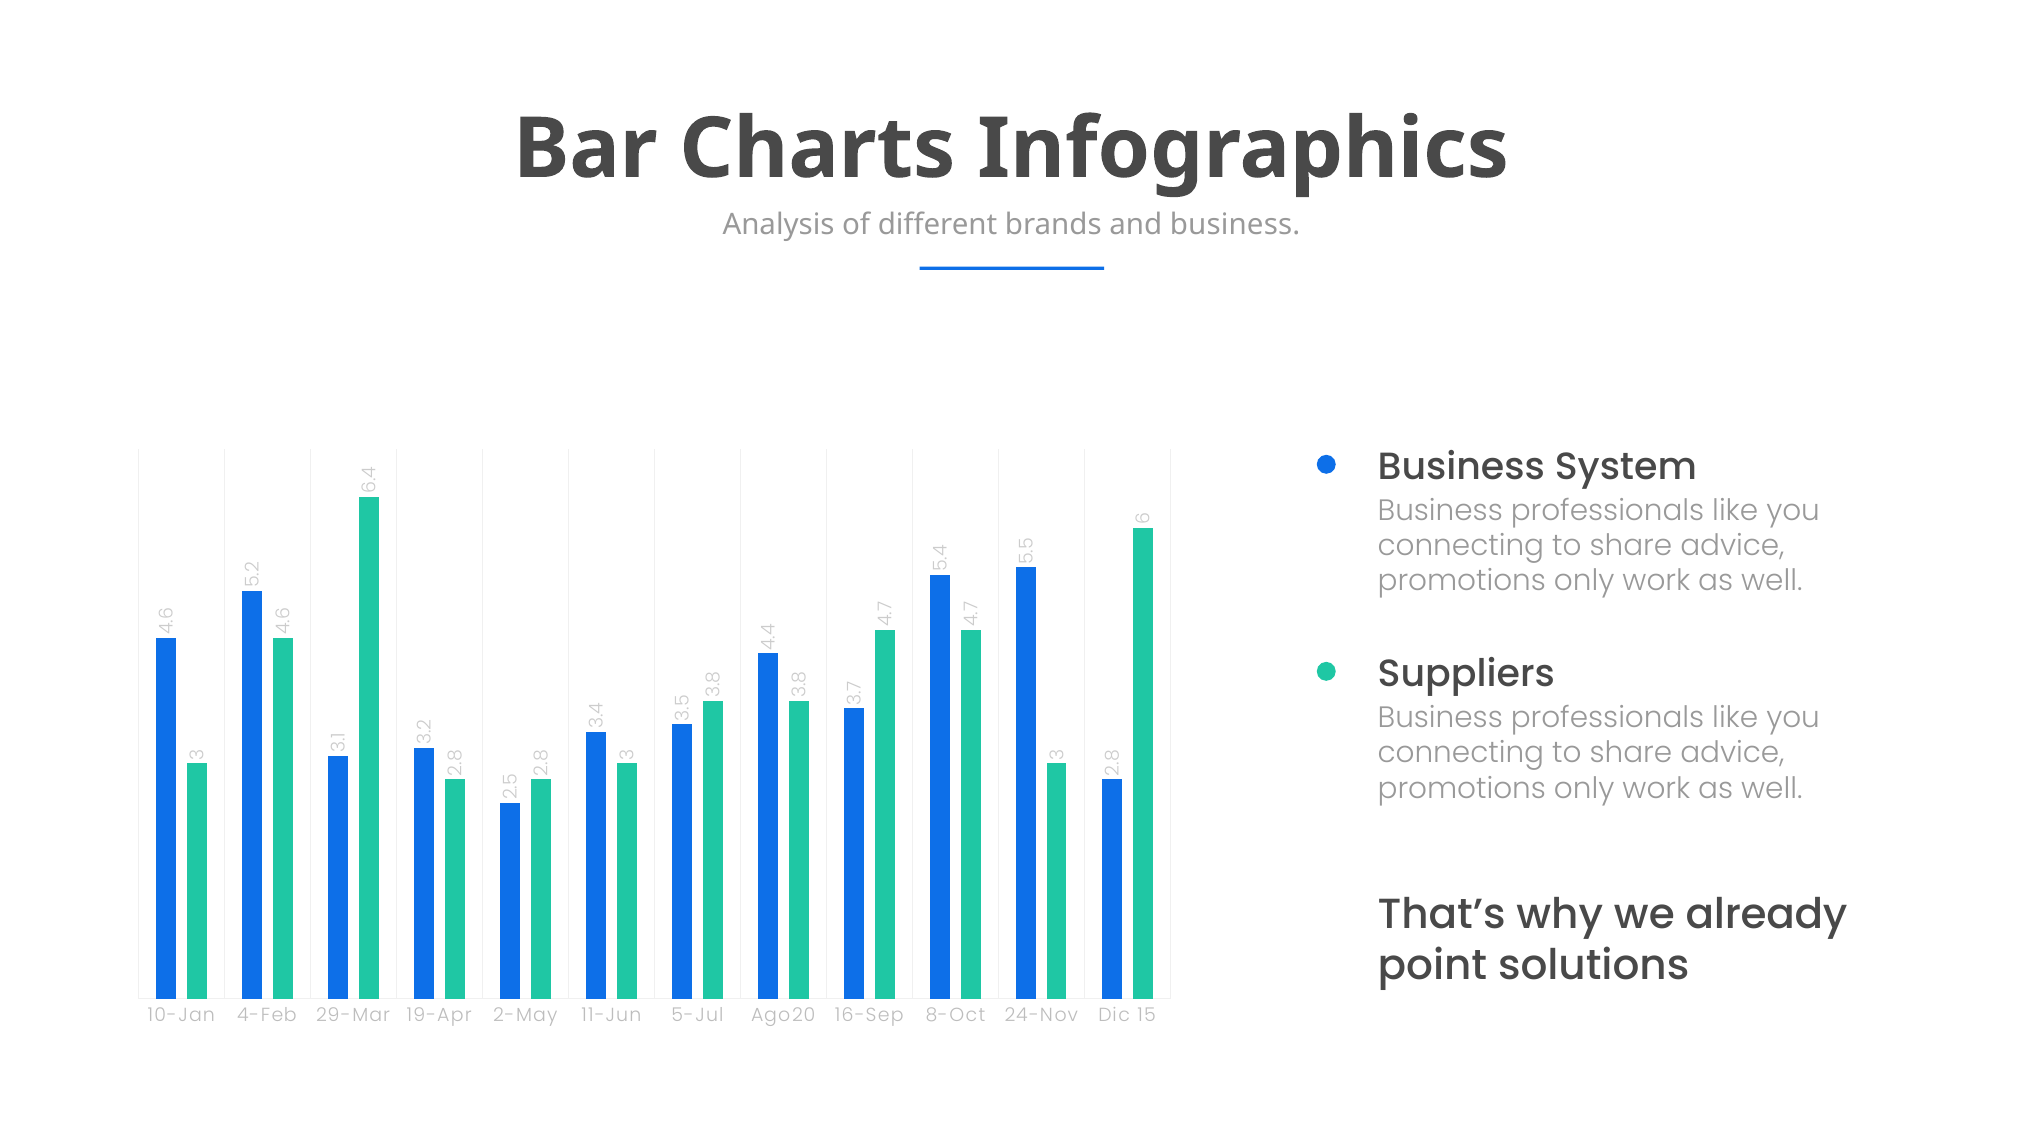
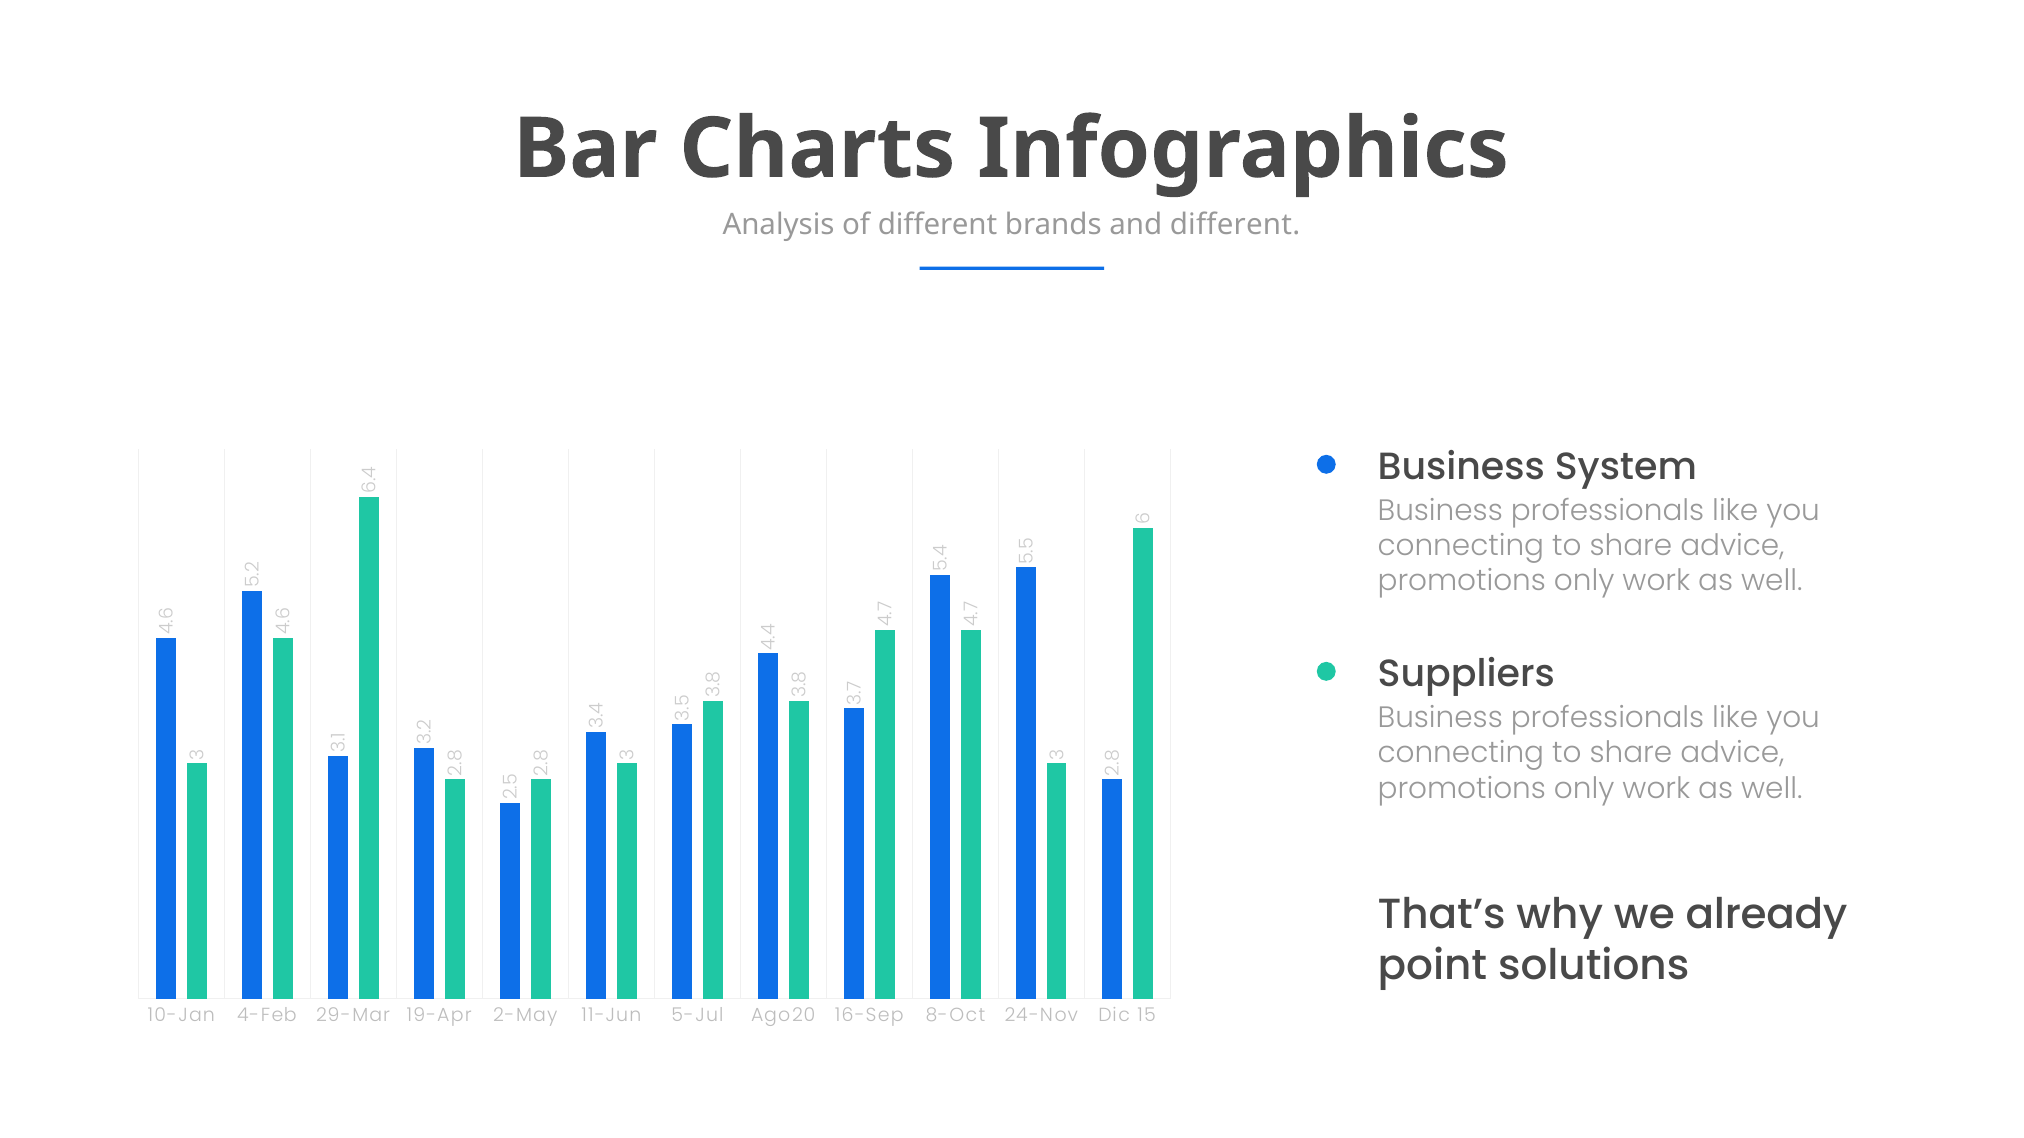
and business: business -> different
